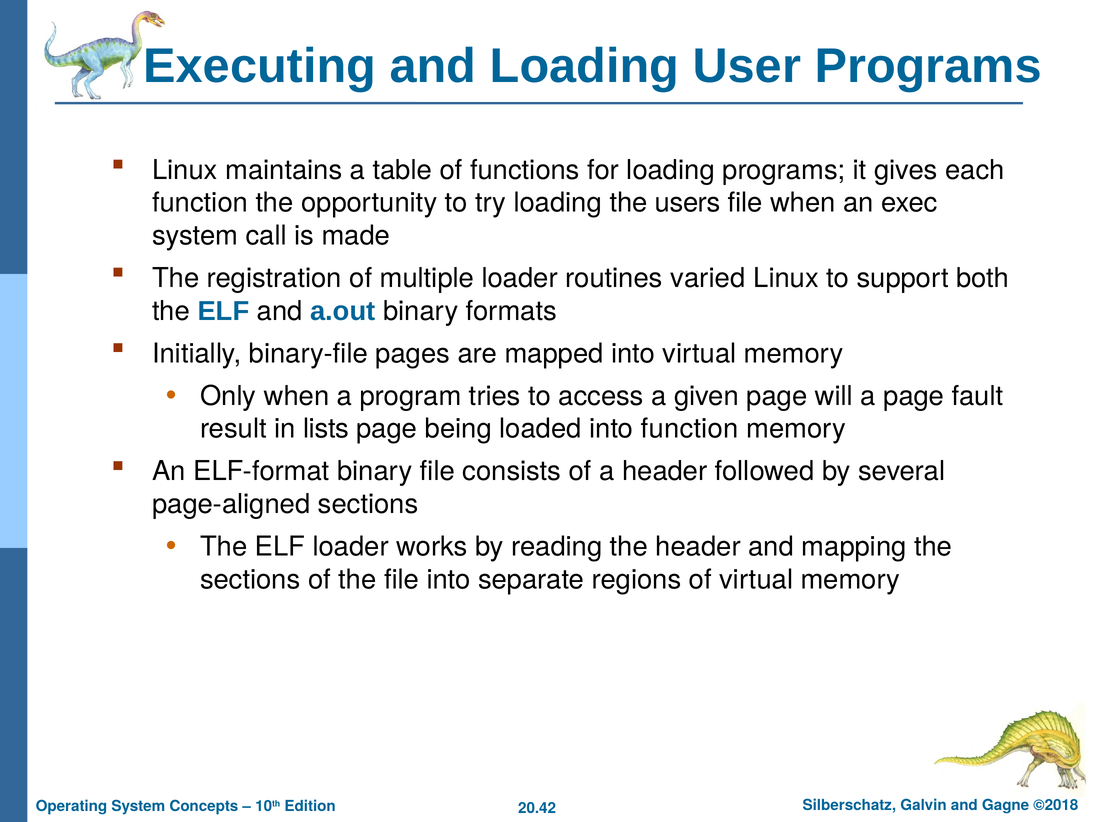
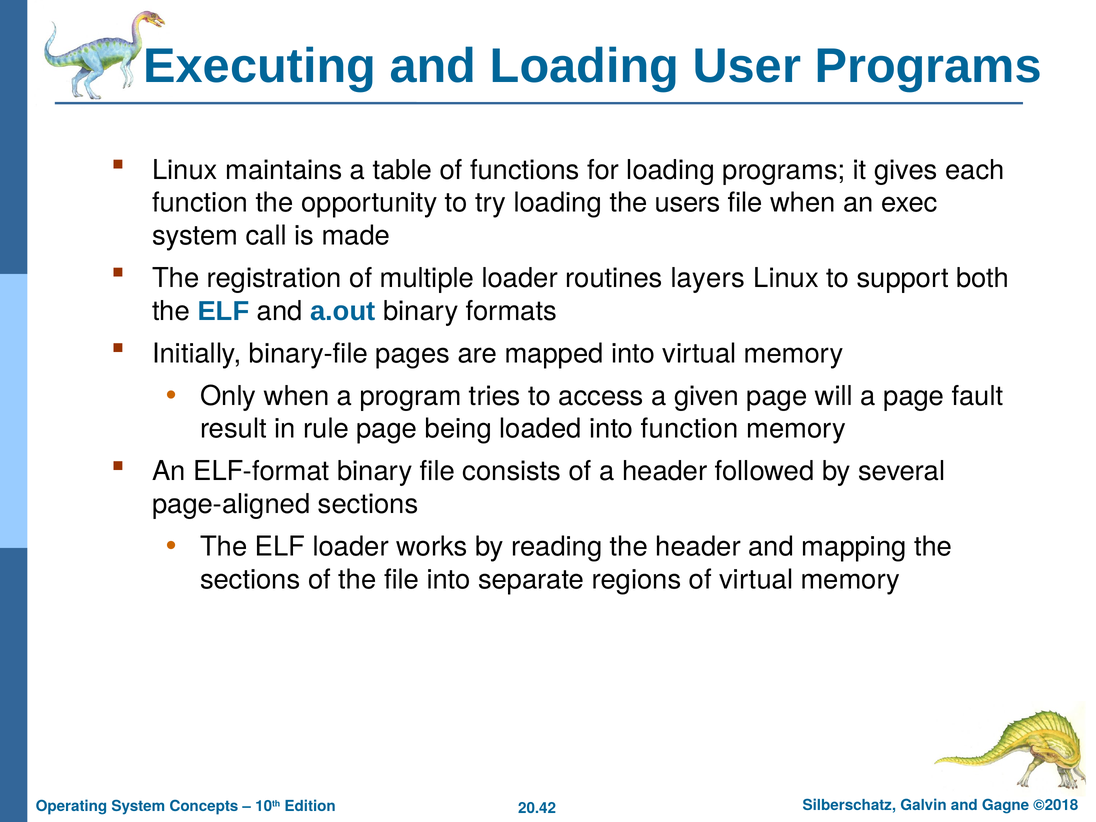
varied: varied -> layers
lists: lists -> rule
